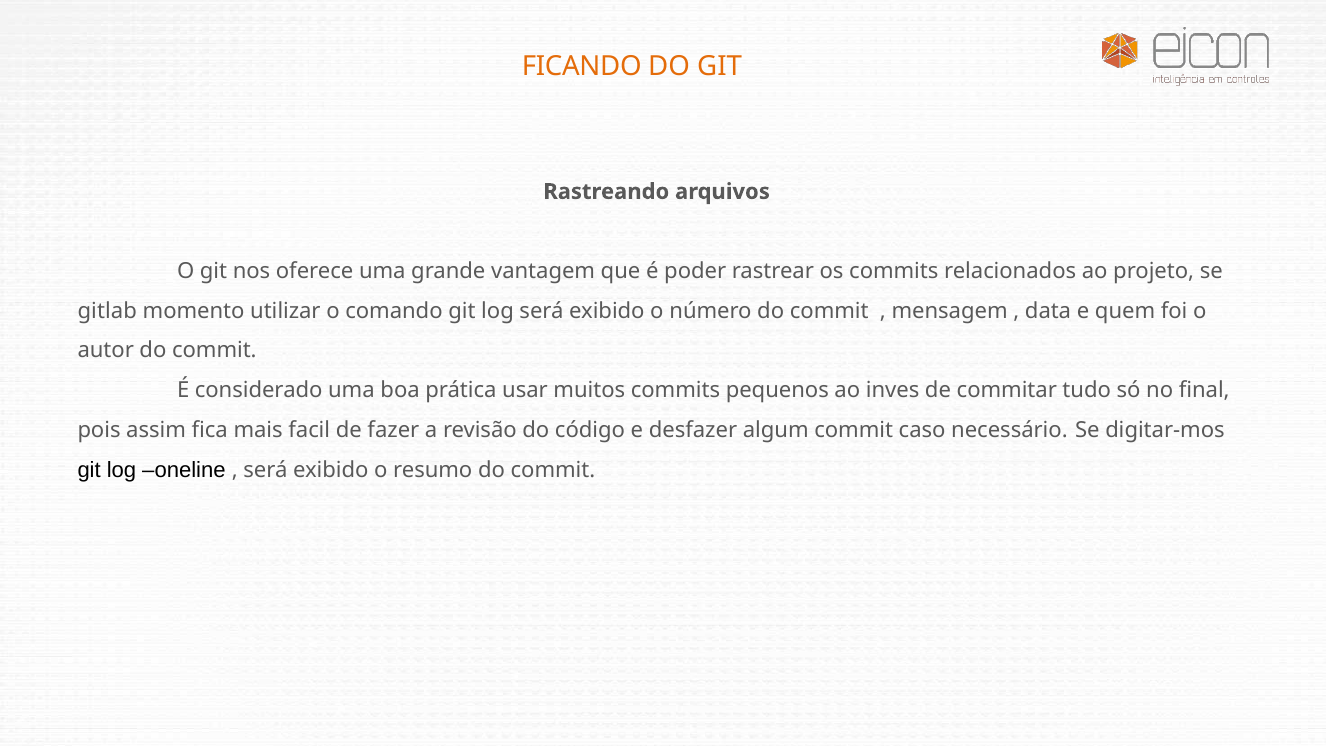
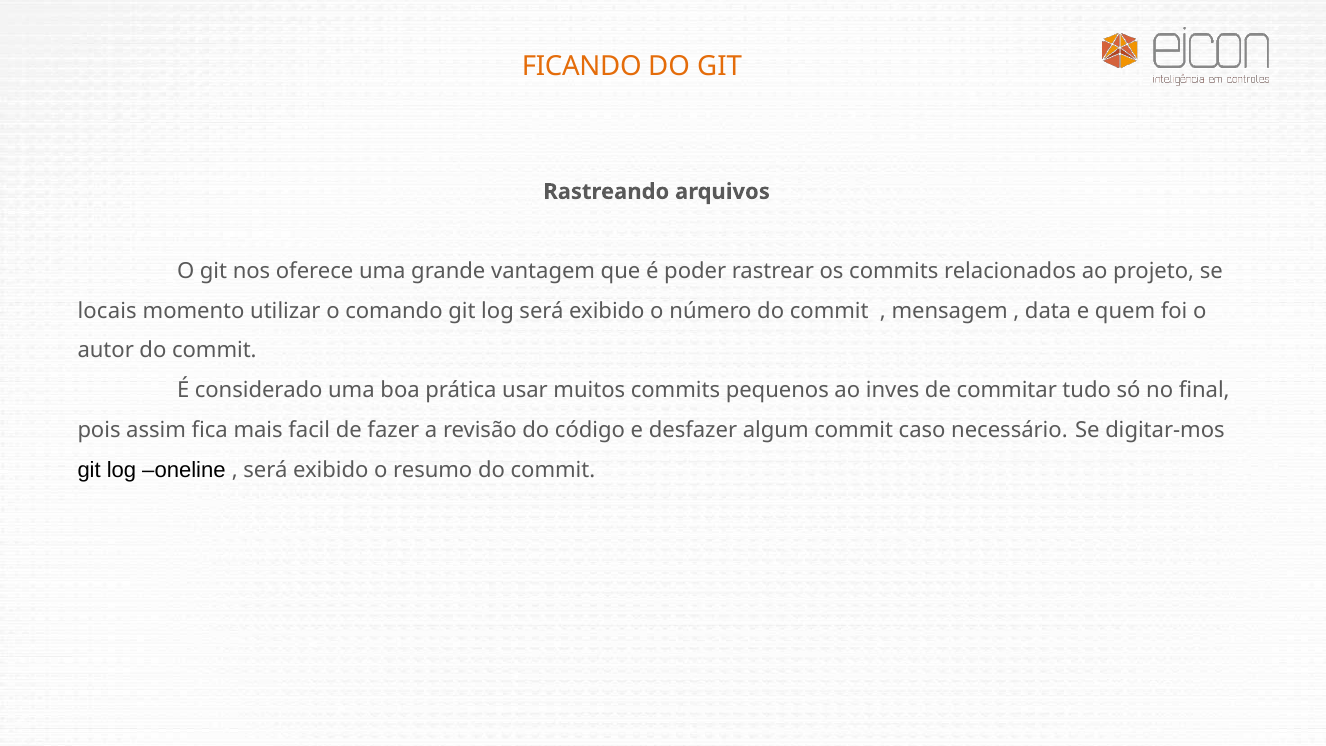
gitlab: gitlab -> locais
